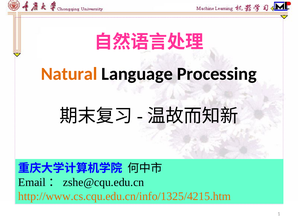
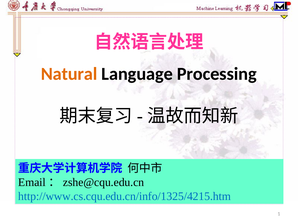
http://www.cs.cqu.edu.cn/info/1325/4215.htm colour: orange -> blue
